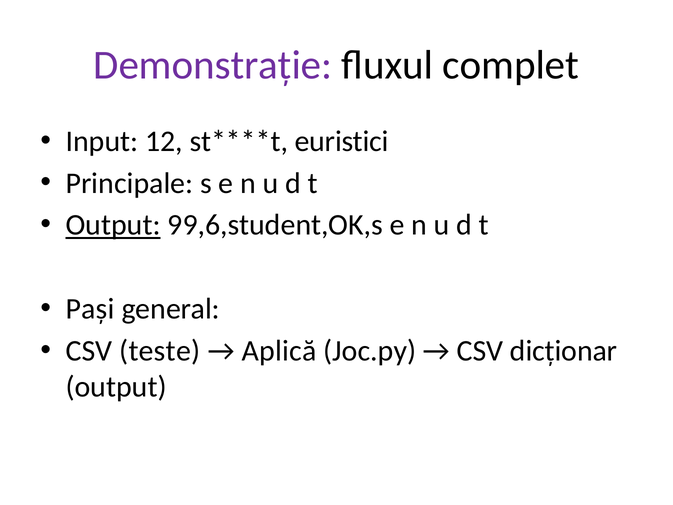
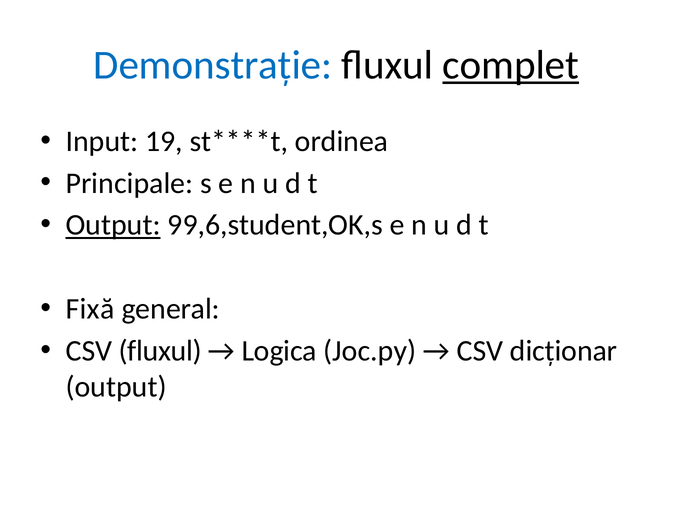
Demonstrație colour: purple -> blue
complet underline: none -> present
12: 12 -> 19
euristici: euristici -> ordinea
Pași: Pași -> Fixă
CSV teste: teste -> fluxul
Aplică: Aplică -> Logica
